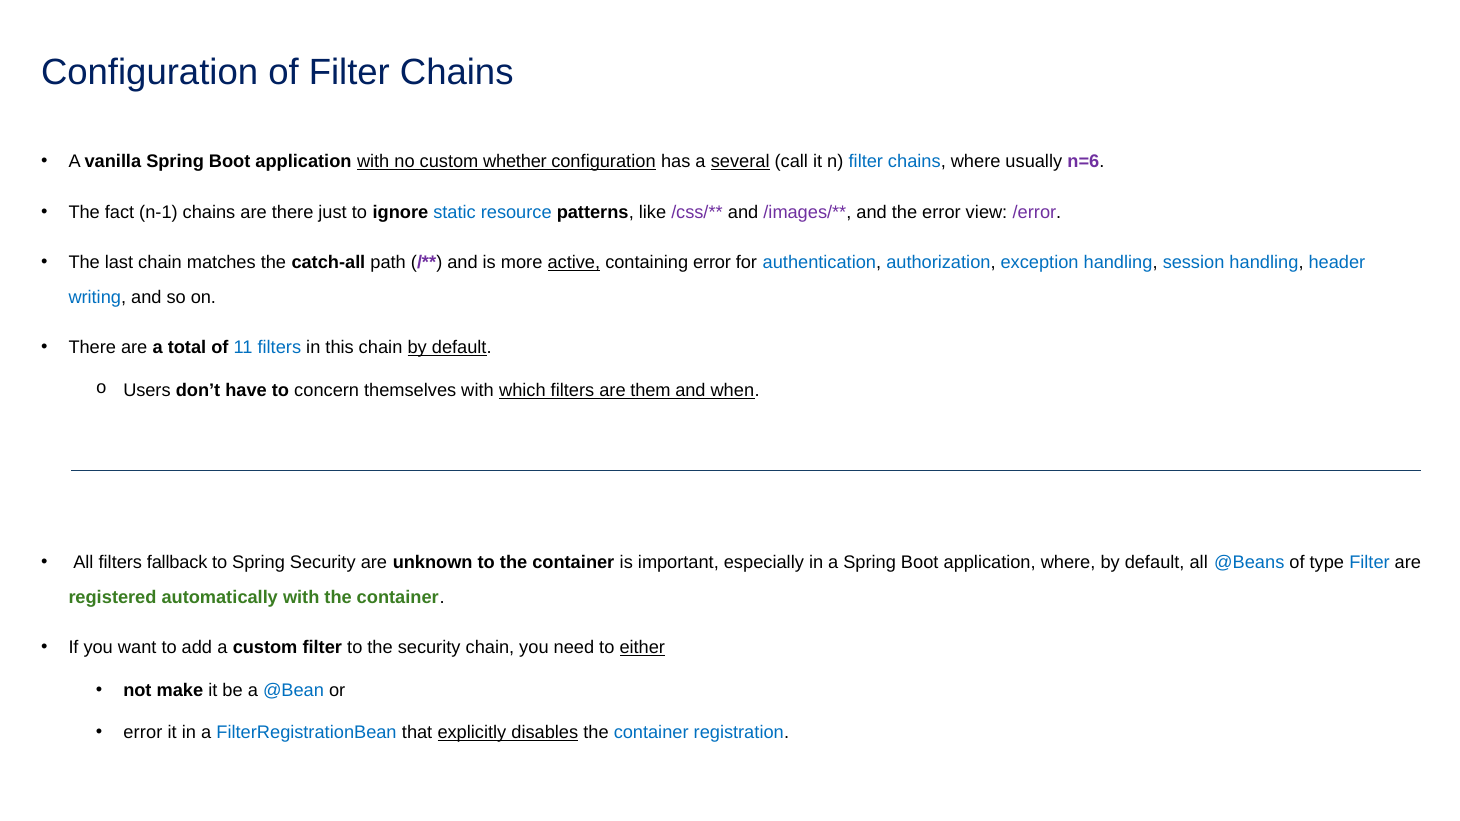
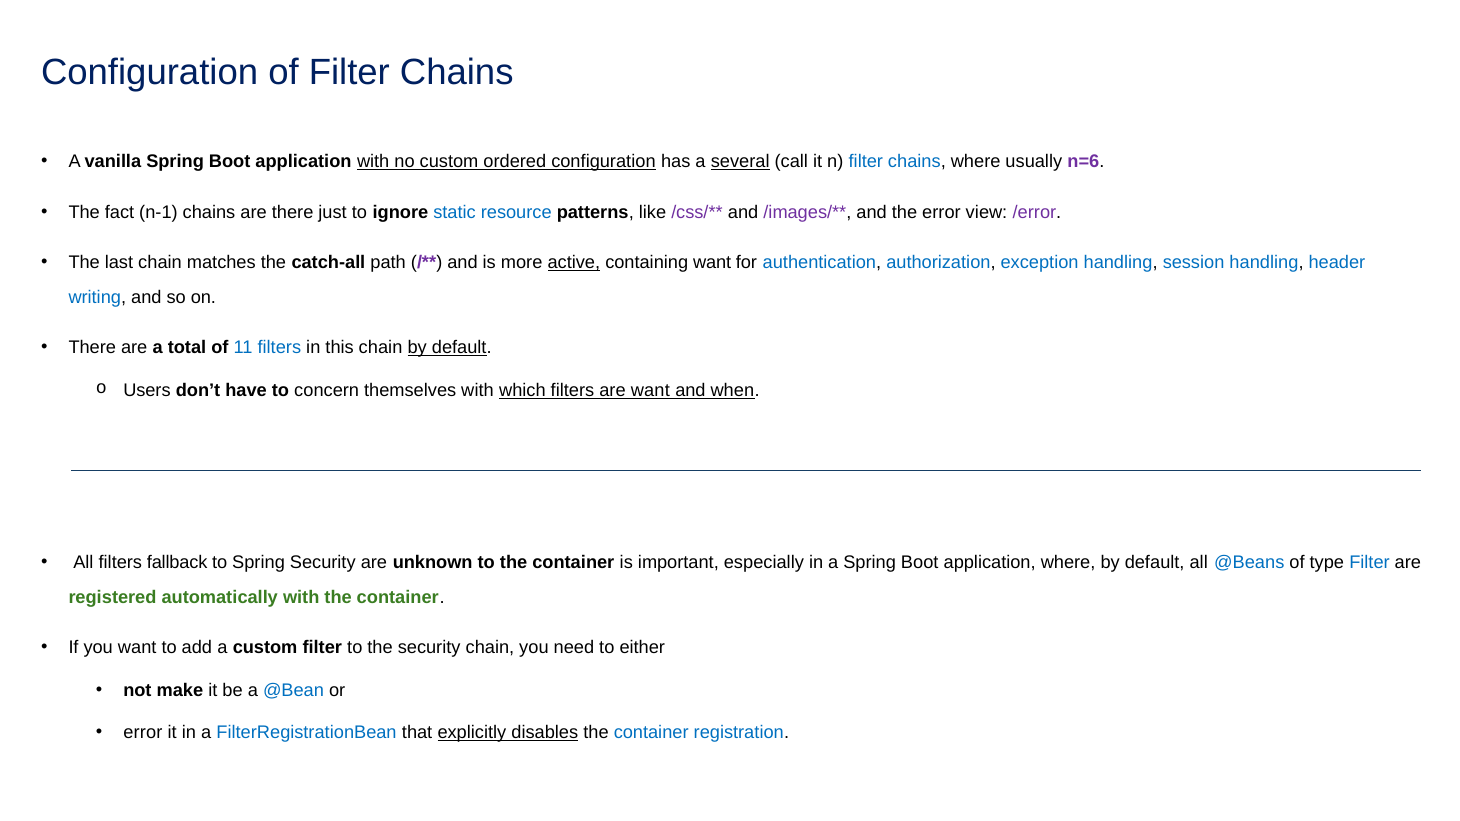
whether: whether -> ordered
containing error: error -> want
are them: them -> want
either underline: present -> none
